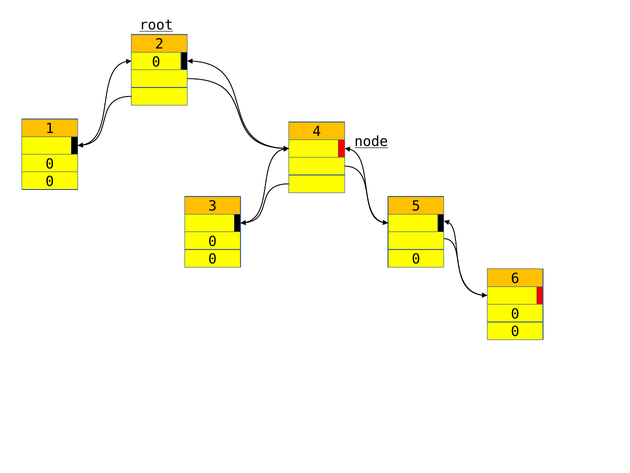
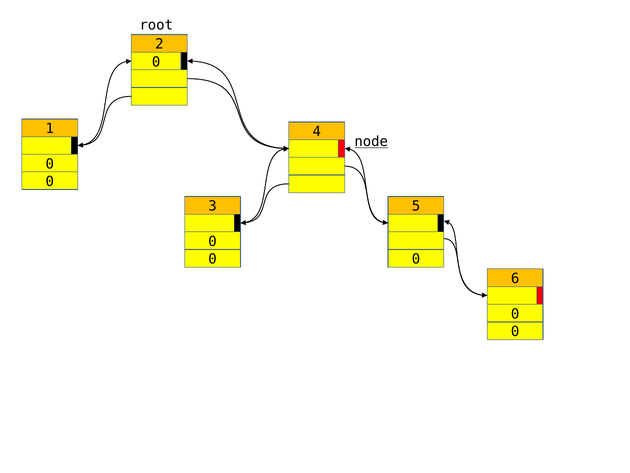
root underline: present -> none
